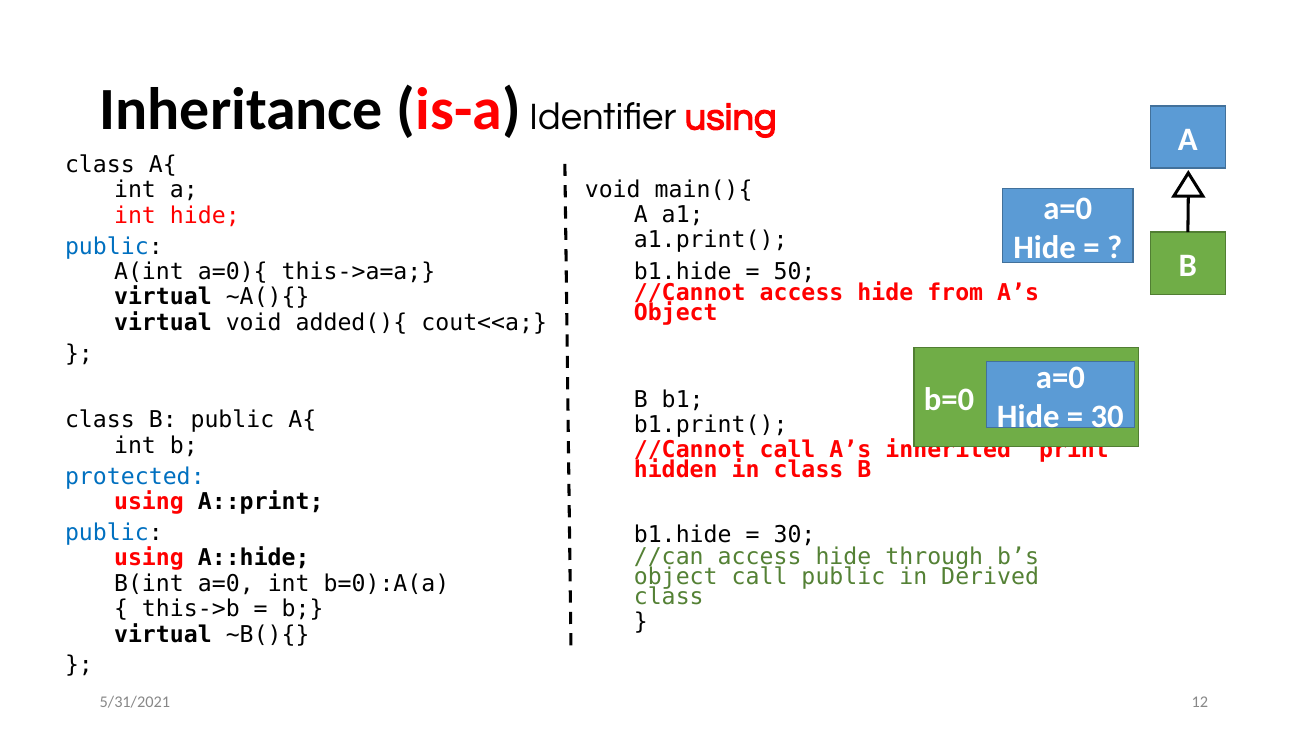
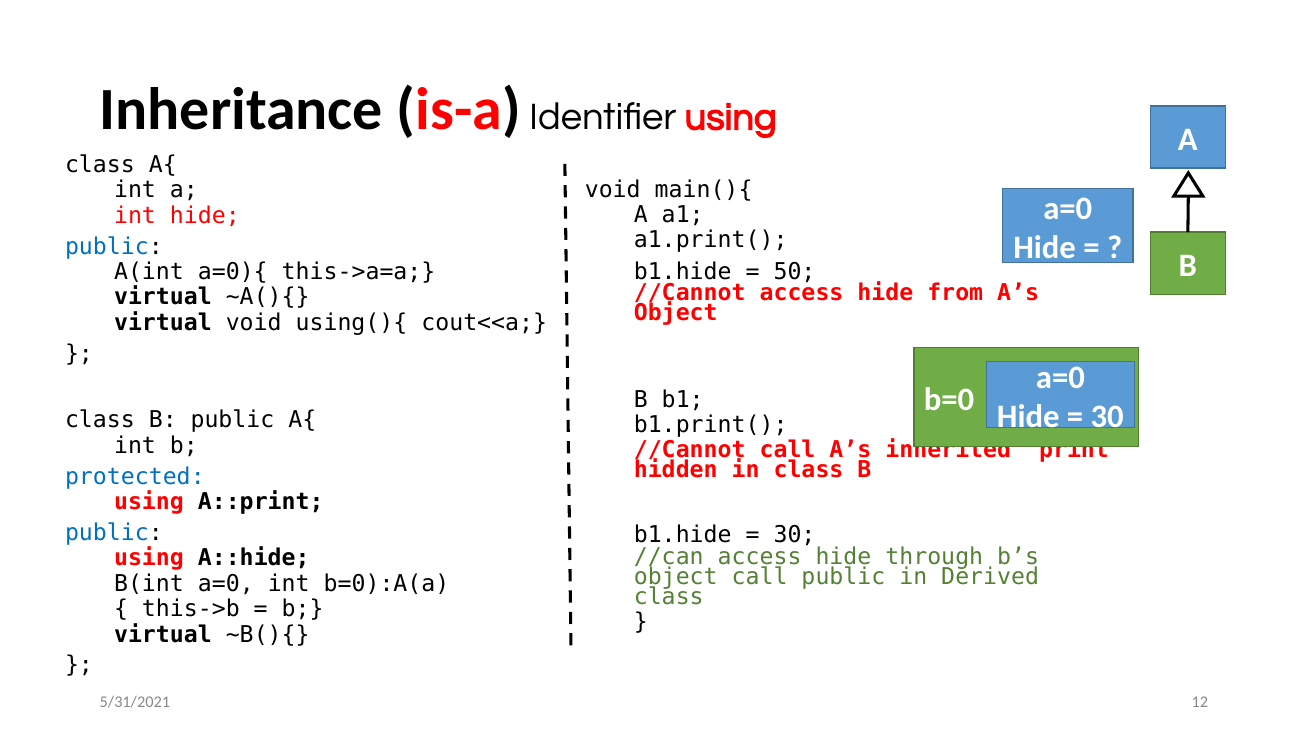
added(){: added(){ -> using(){
